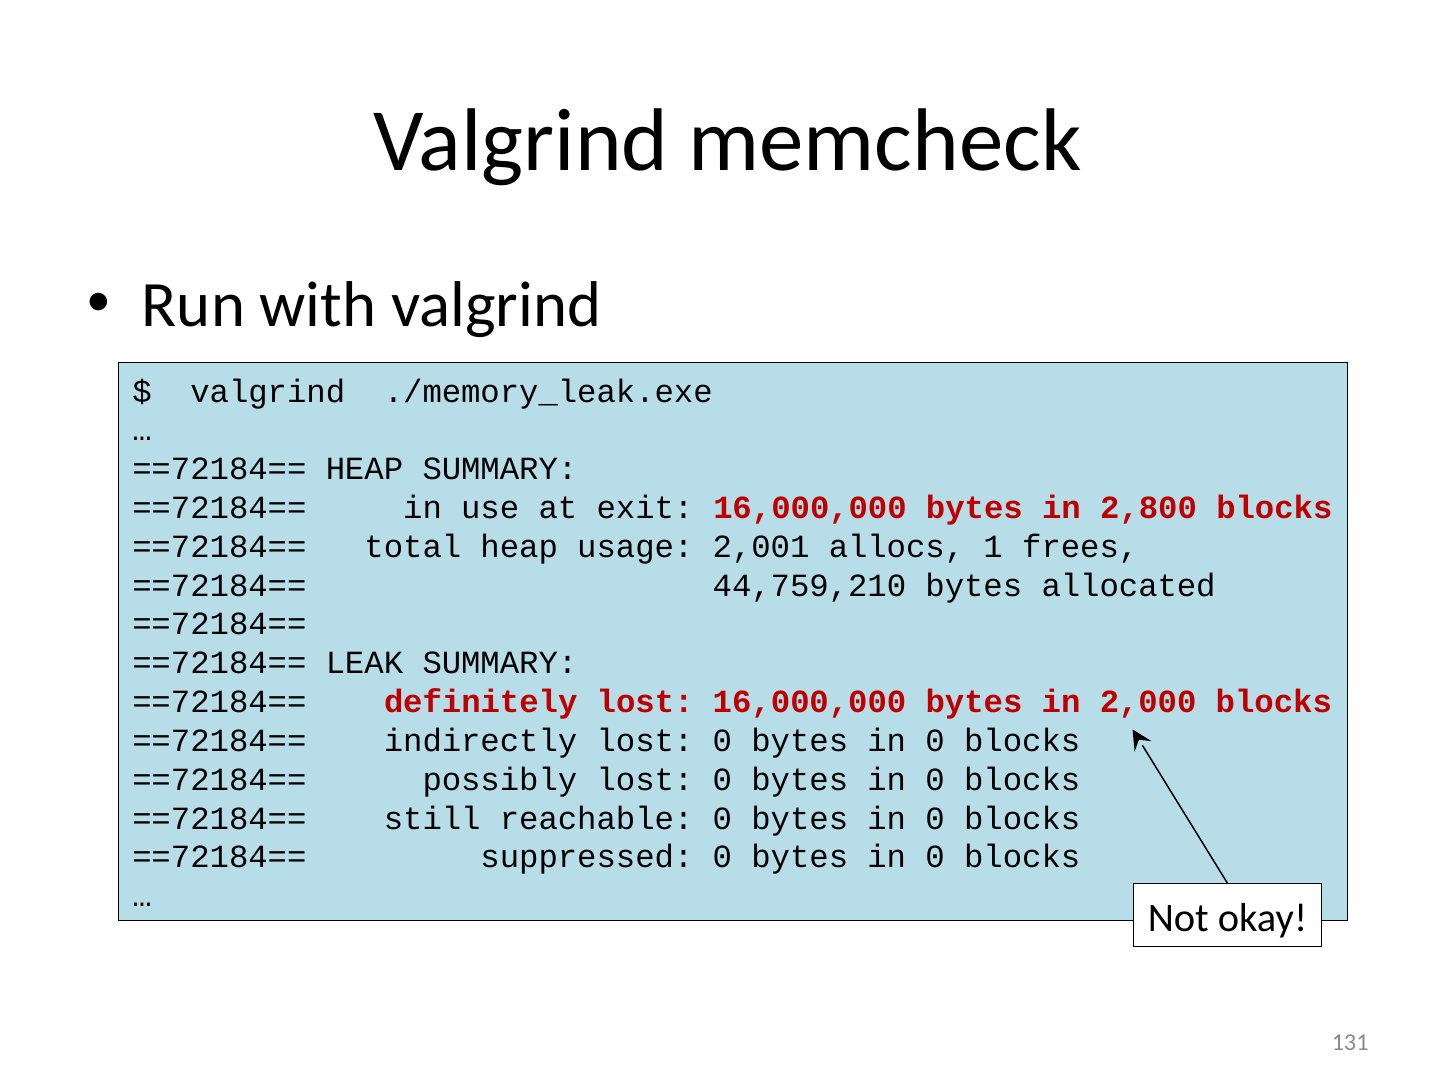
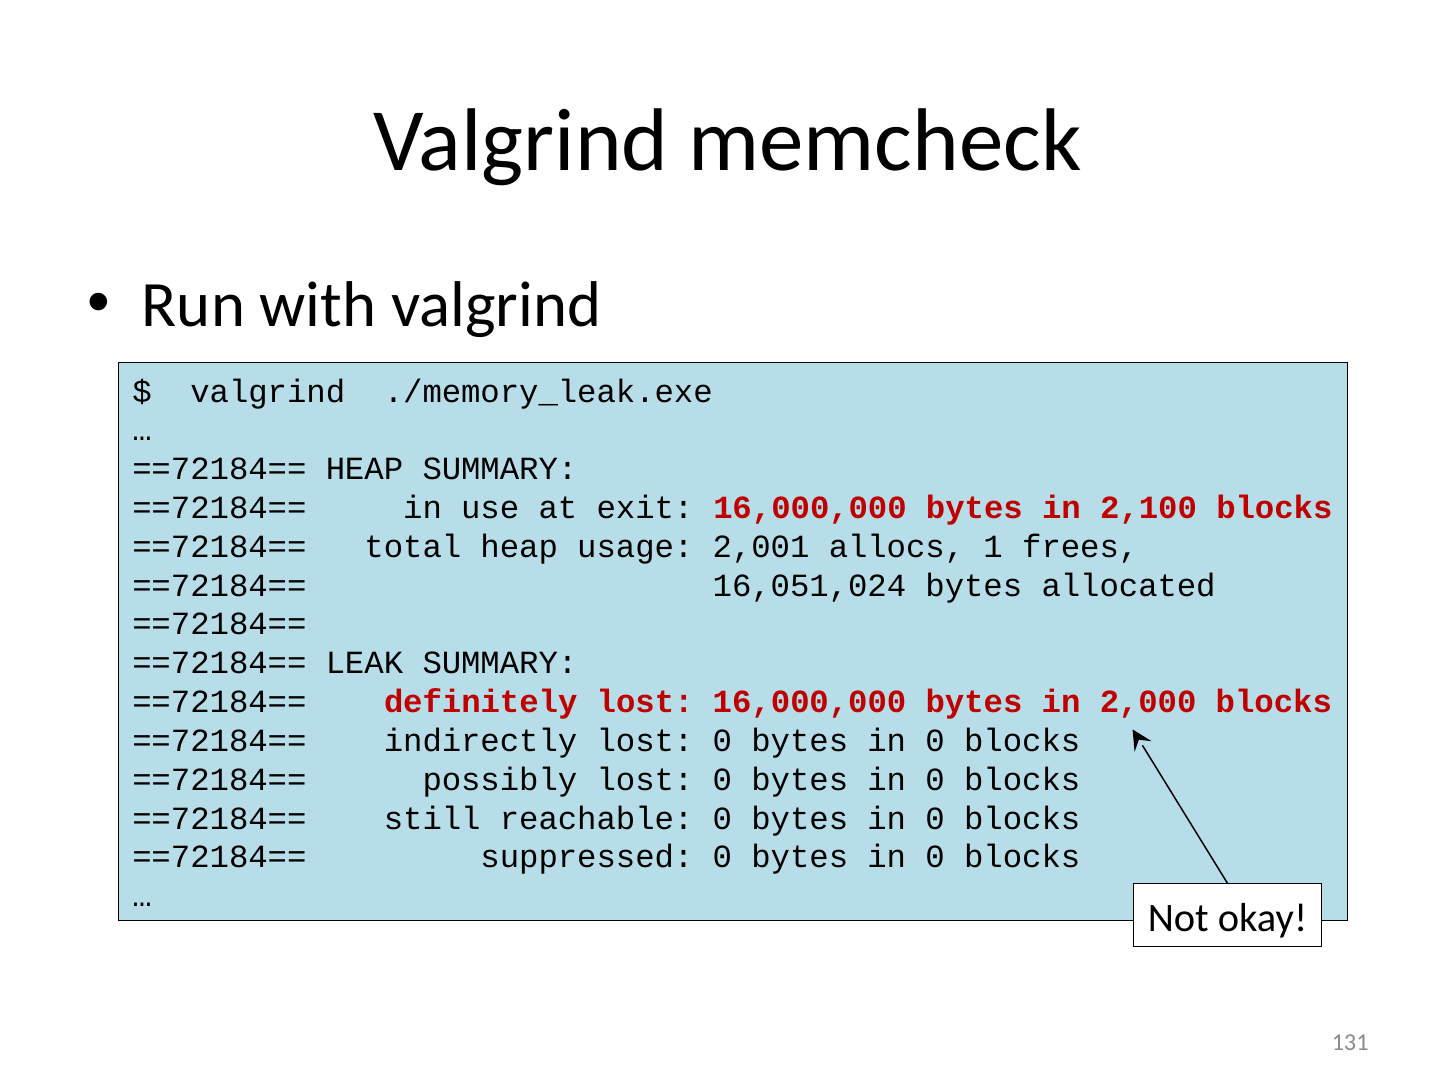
2,800: 2,800 -> 2,100
44,759,210: 44,759,210 -> 16,051,024
